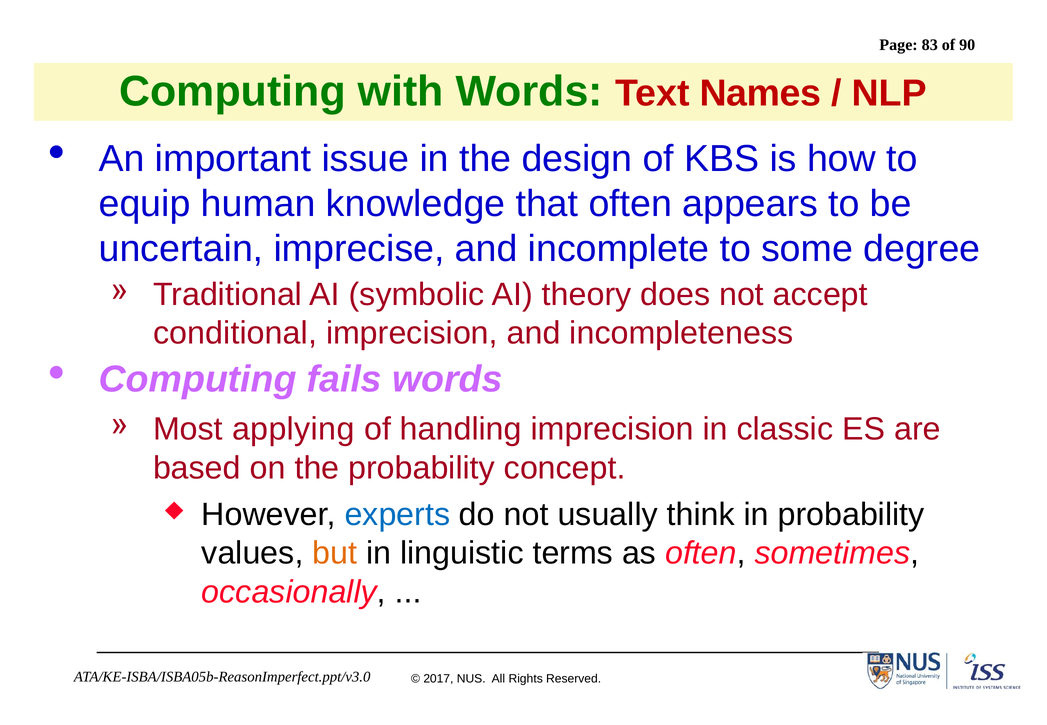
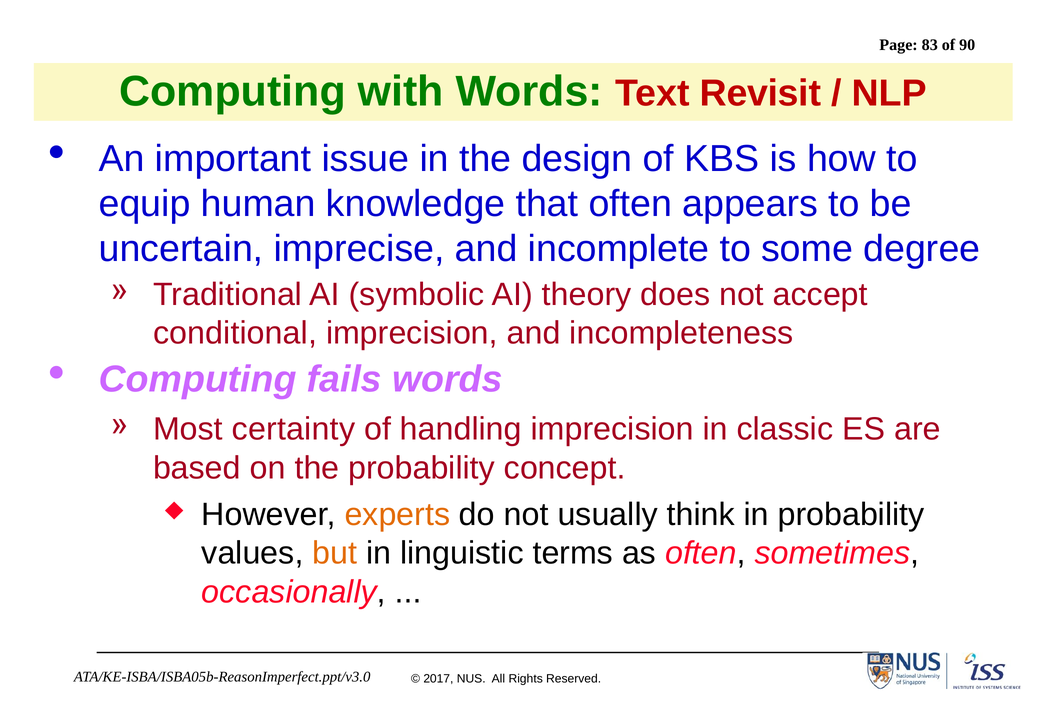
Names: Names -> Revisit
applying: applying -> certainty
experts colour: blue -> orange
